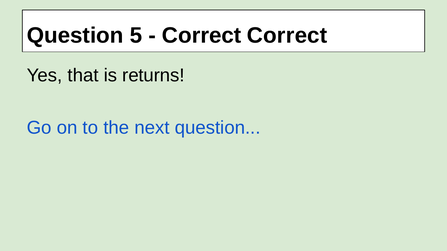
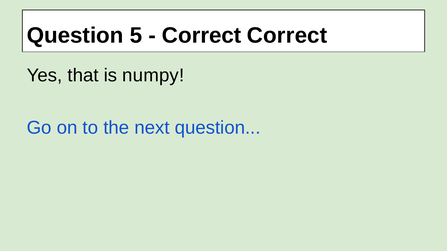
returns: returns -> numpy
